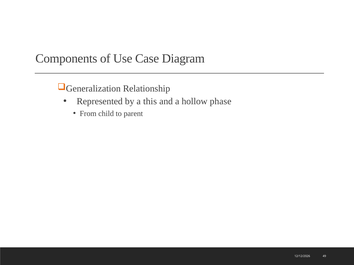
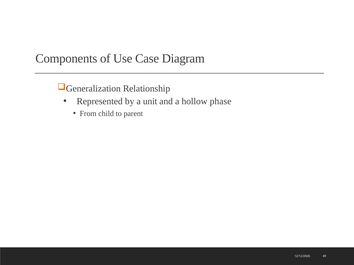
this: this -> unit
